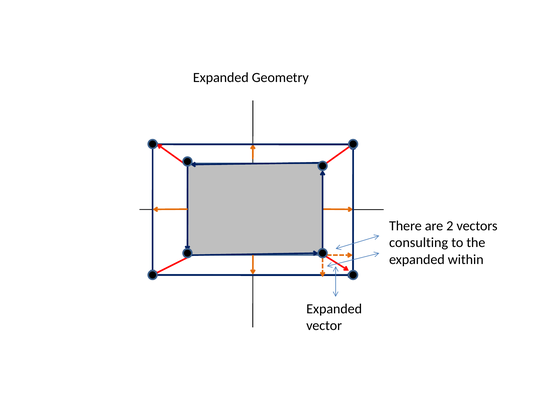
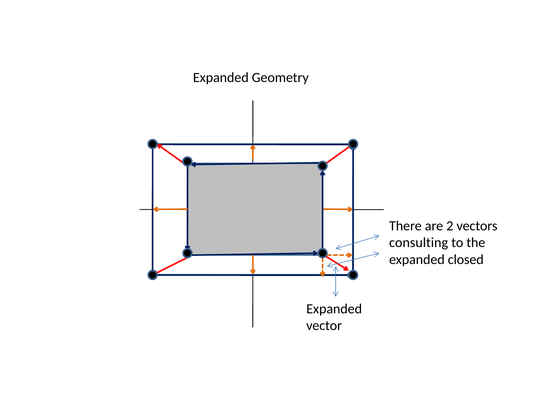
within: within -> closed
